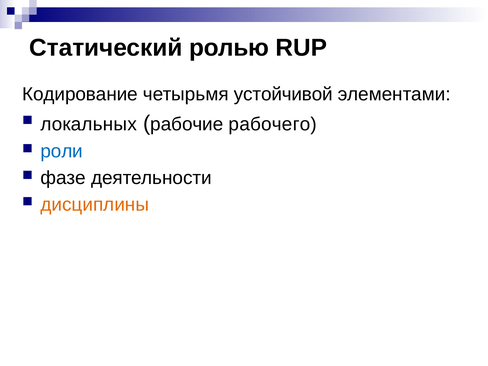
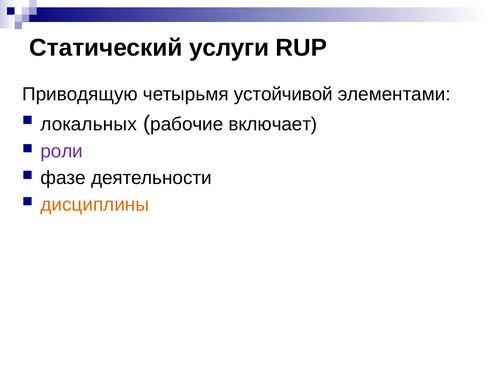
ролью: ролью -> услуги
Кодирование: Кодирование -> Приводящую
рабочего: рабочего -> включает
роли colour: blue -> purple
